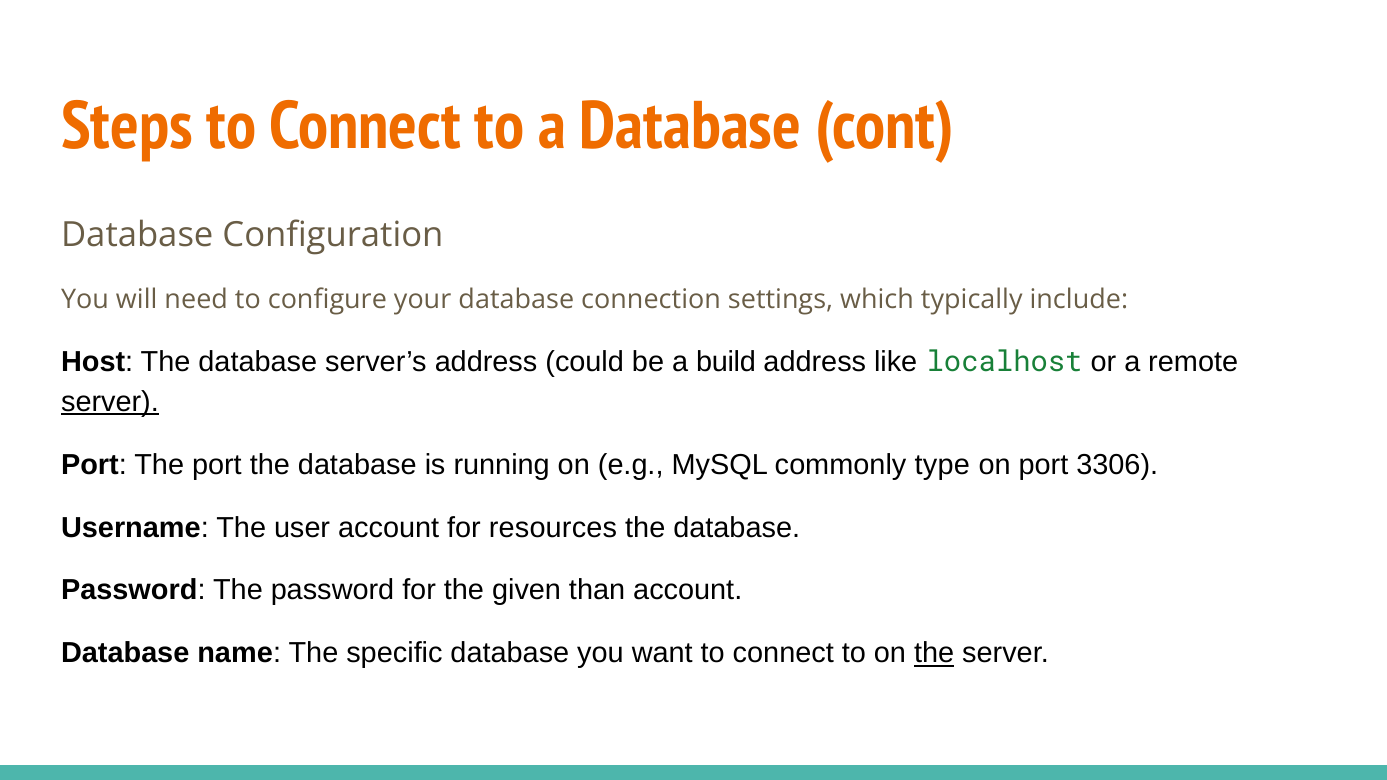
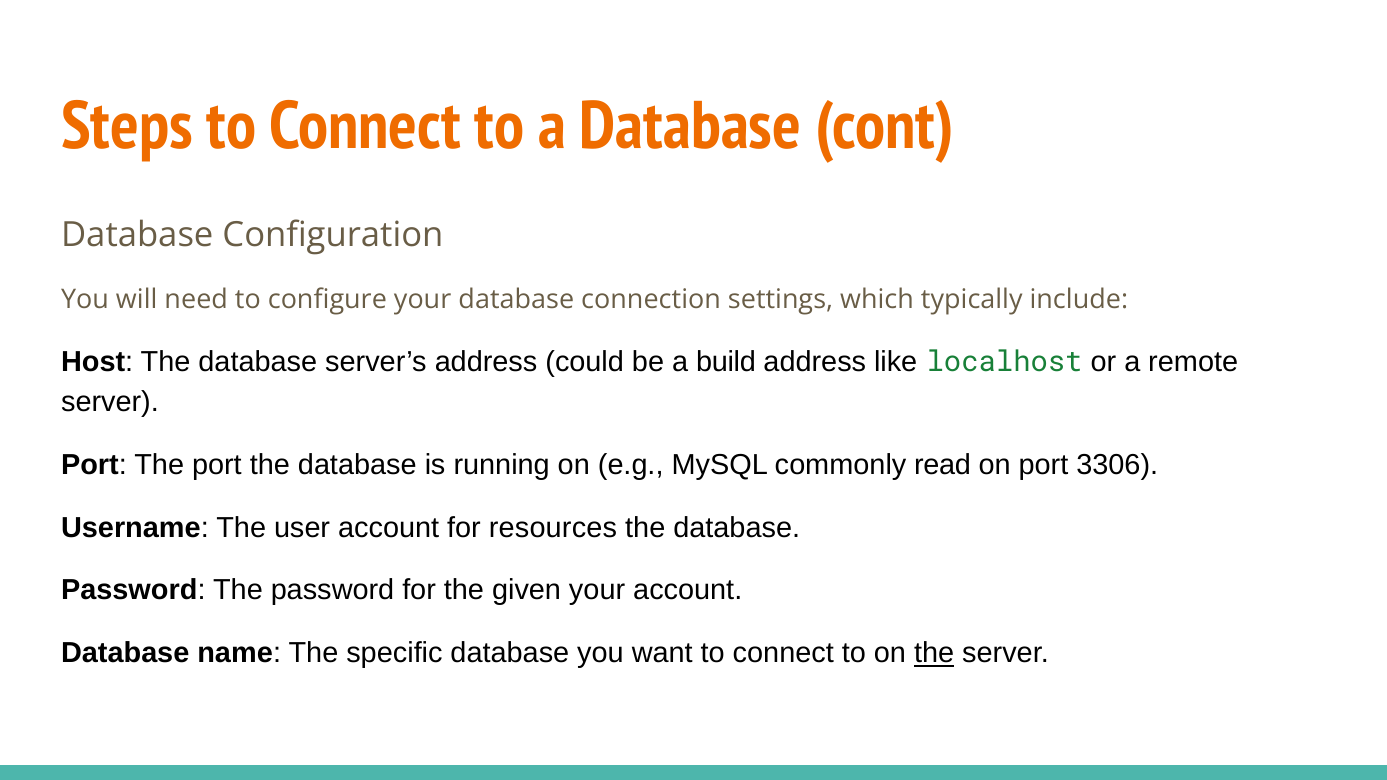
server at (110, 402) underline: present -> none
type: type -> read
given than: than -> your
